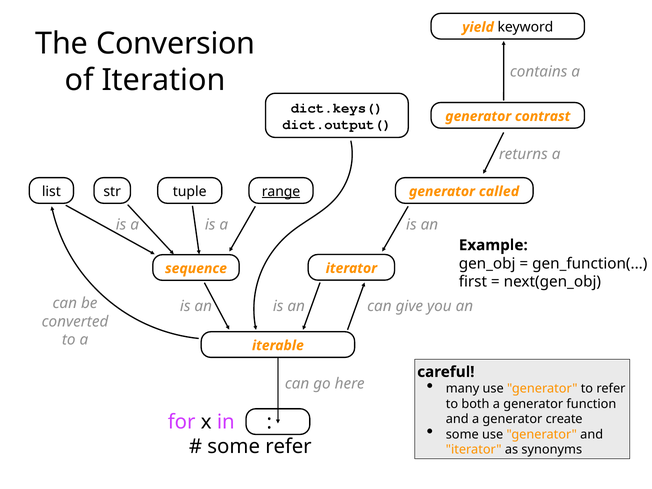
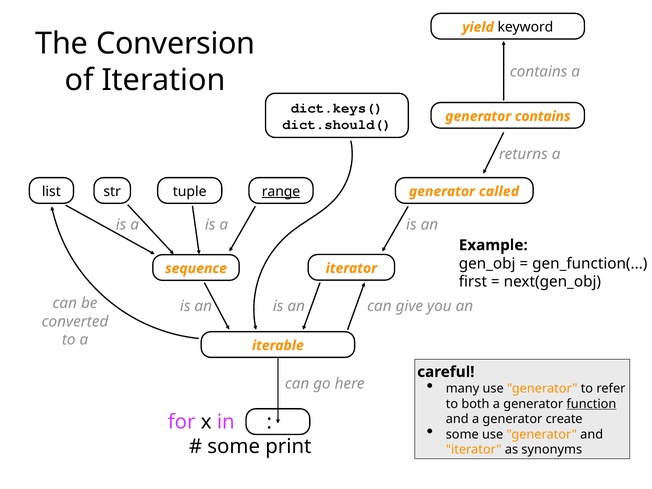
generator contrast: contrast -> contains
dict.output(: dict.output( -> dict.should(
function underline: none -> present
some refer: refer -> print
